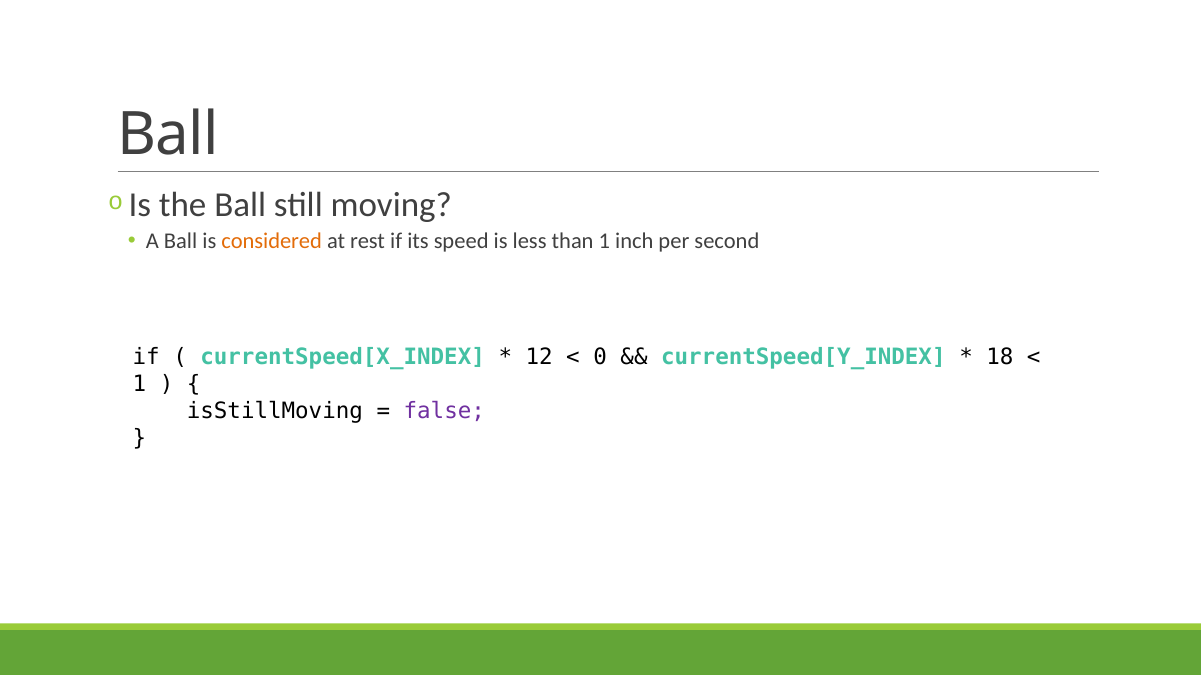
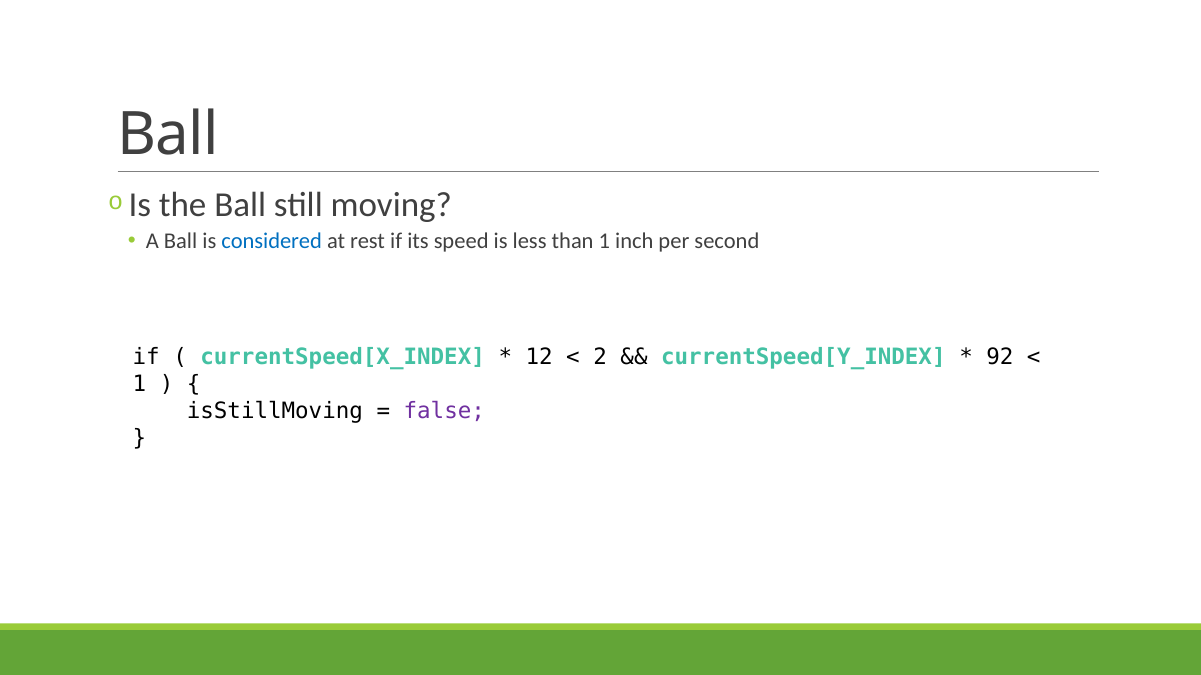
considered colour: orange -> blue
0: 0 -> 2
18: 18 -> 92
